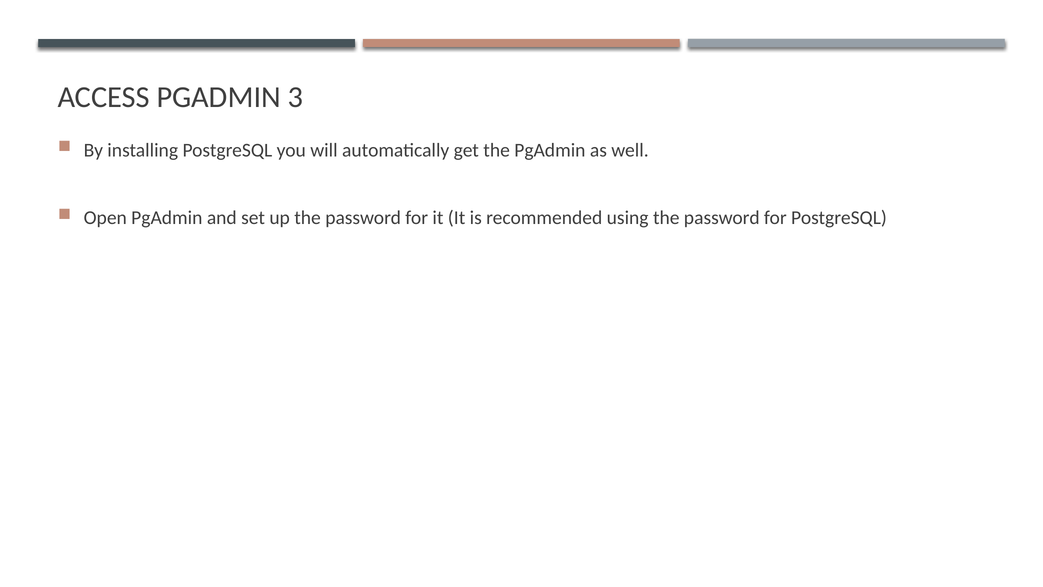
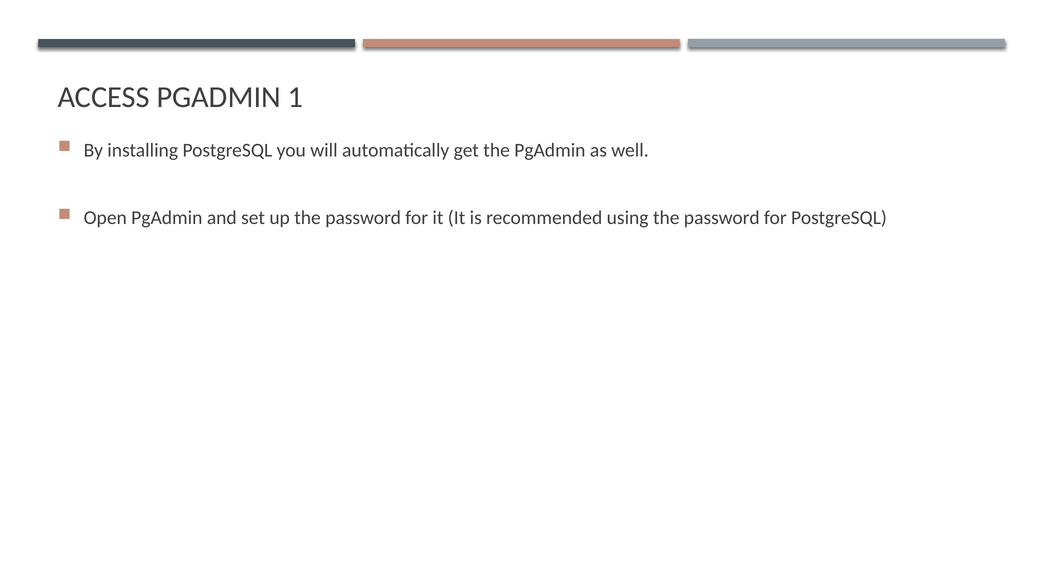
3: 3 -> 1
